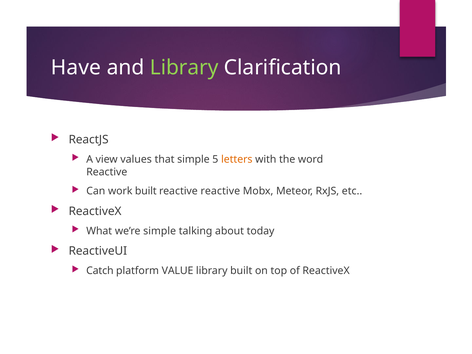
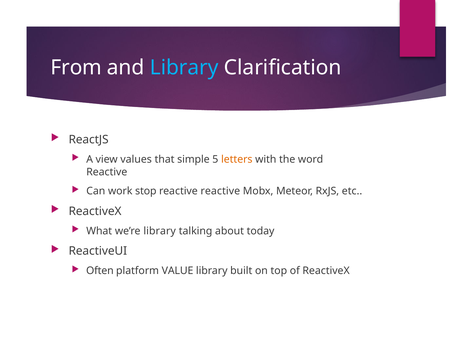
Have: Have -> From
Library at (184, 68) colour: light green -> light blue
work built: built -> stop
we’re simple: simple -> library
Catch: Catch -> Often
